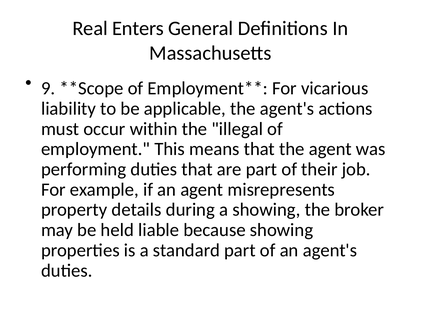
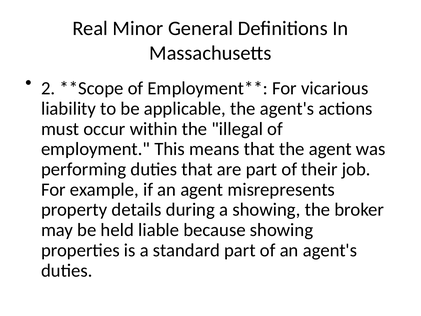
Enters: Enters -> Minor
9: 9 -> 2
